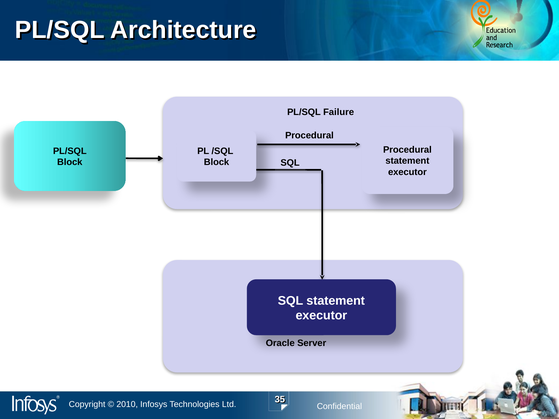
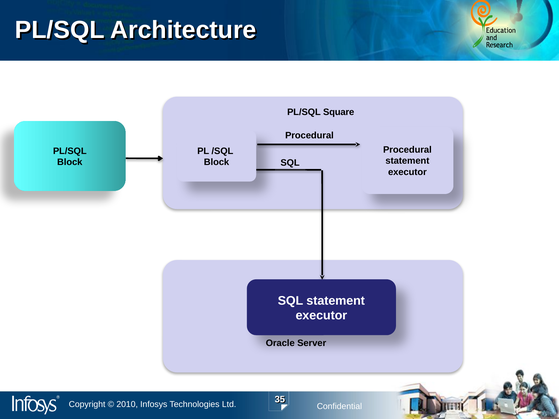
Failure: Failure -> Square
